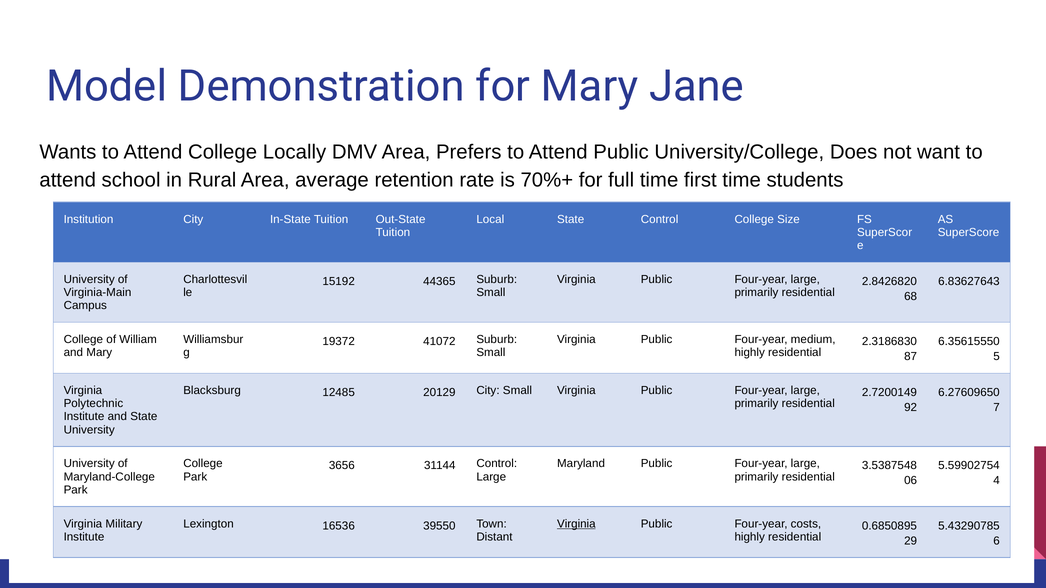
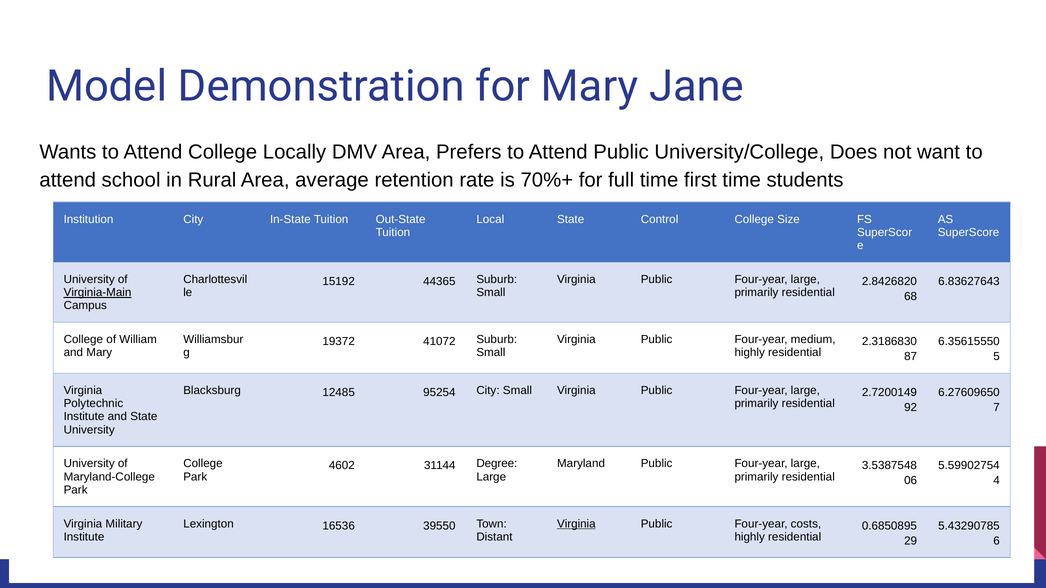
Virginia-Main underline: none -> present
20129: 20129 -> 95254
3656: 3656 -> 4602
31144 Control: Control -> Degree
